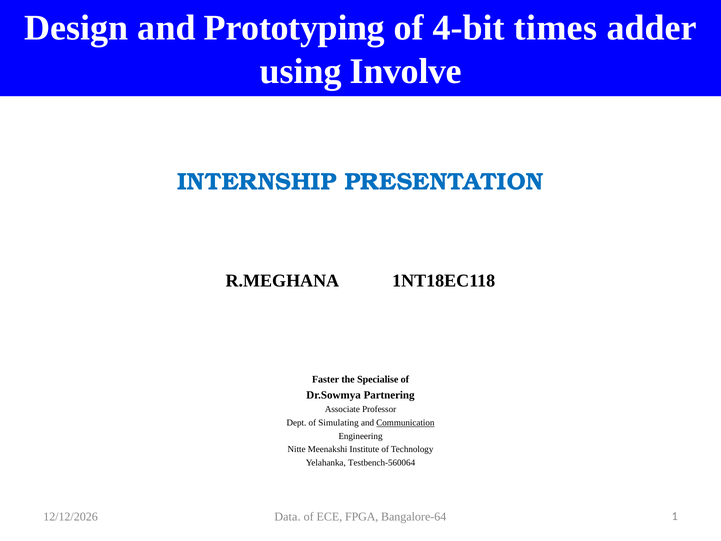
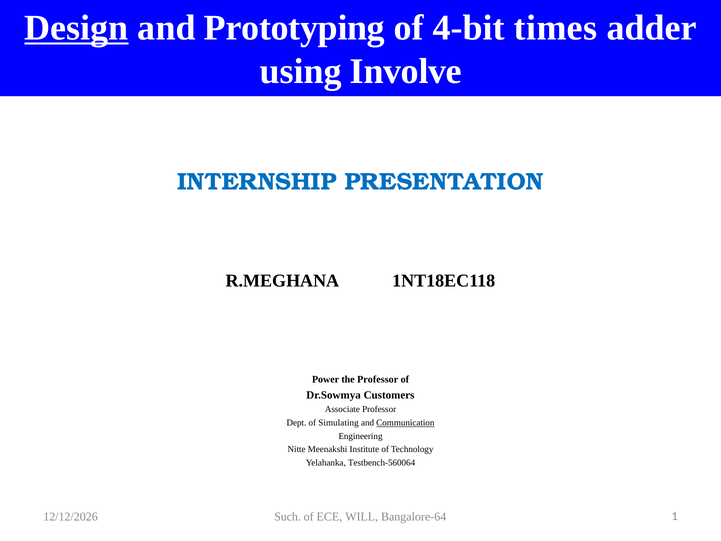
Design underline: none -> present
Faster: Faster -> Power
the Specialise: Specialise -> Professor
Partnering: Partnering -> Customers
Data: Data -> Such
FPGA: FPGA -> WILL
